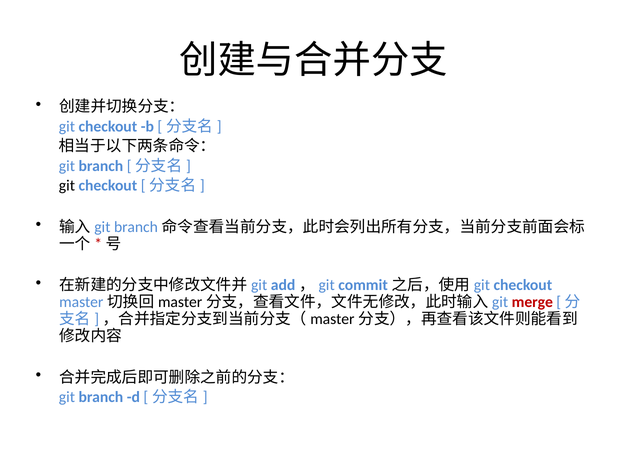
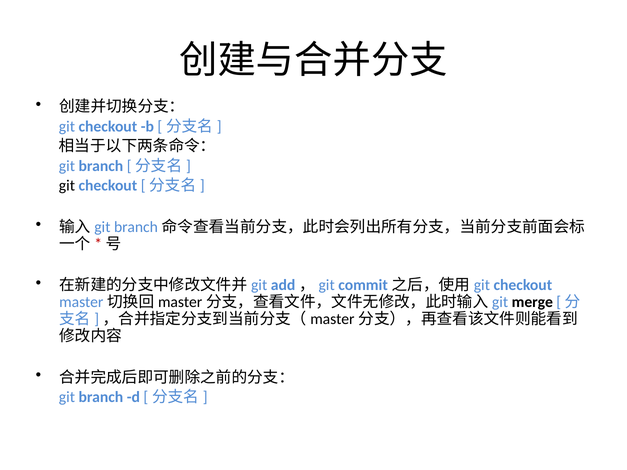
merge colour: red -> black
